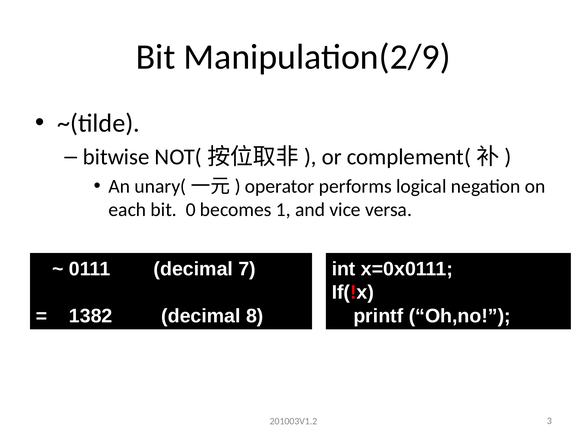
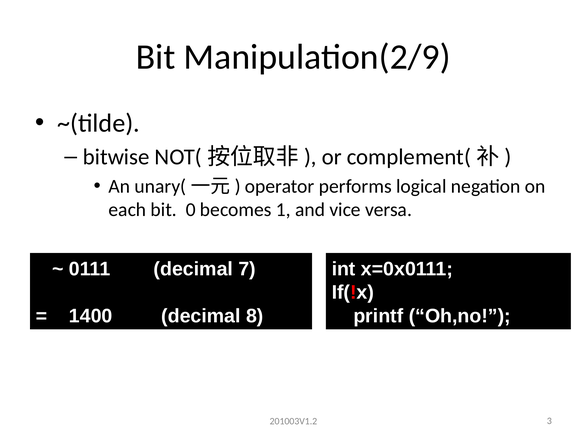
1382: 1382 -> 1400
